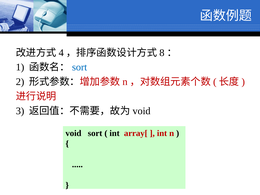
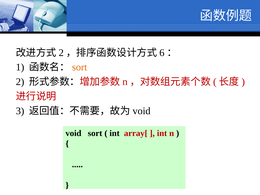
4 at (61, 53): 4 -> 2
8: 8 -> 6
sort at (80, 67) colour: blue -> orange
